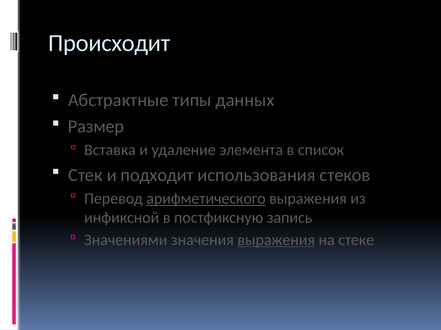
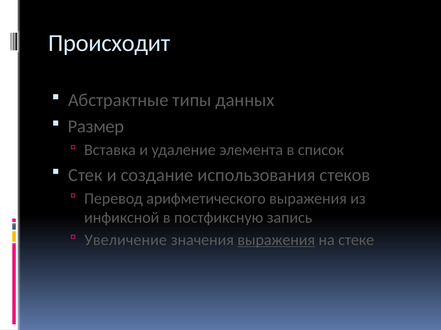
подходит: подходит -> создание
арифметического underline: present -> none
Значениями: Значениями -> Увеличение
